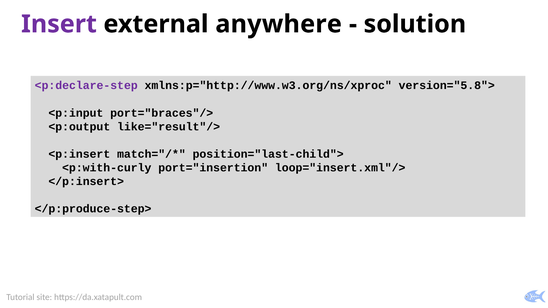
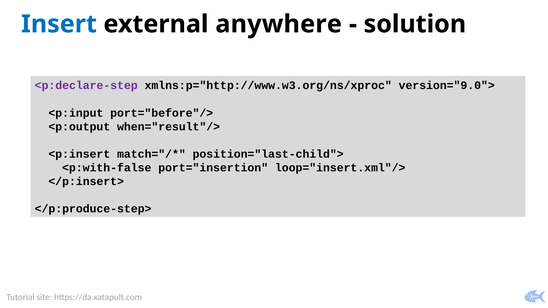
Insert colour: purple -> blue
version="5.8">: version="5.8"> -> version="9.0">
port="braces"/>: port="braces"/> -> port="before"/>
like="result"/>: like="result"/> -> when="result"/>
<p:with-curly: <p:with-curly -> <p:with-false
